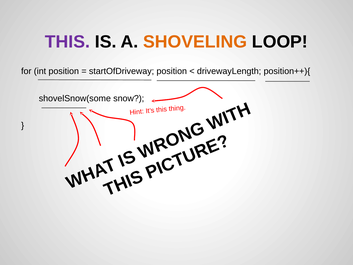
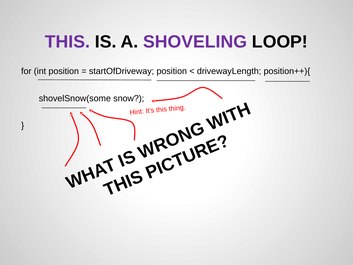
SHOVELING colour: orange -> purple
